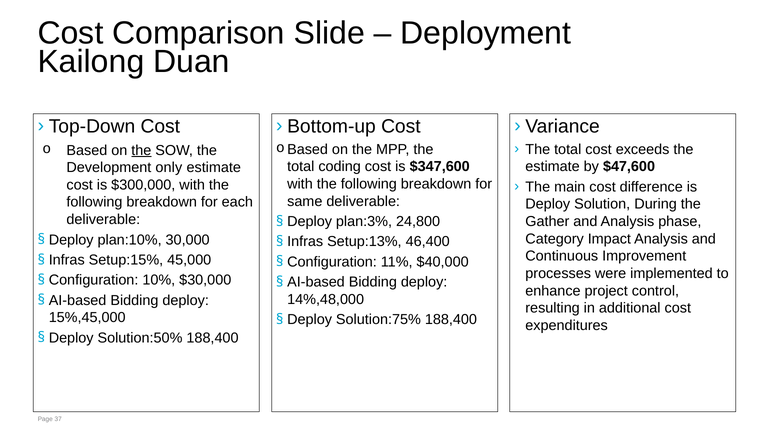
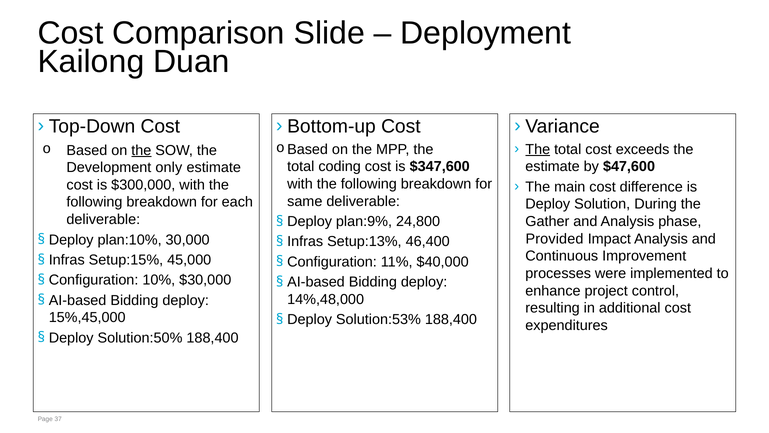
The at (538, 149) underline: none -> present
plan:3%: plan:3% -> plan:9%
Category: Category -> Provided
Solution:75%: Solution:75% -> Solution:53%
